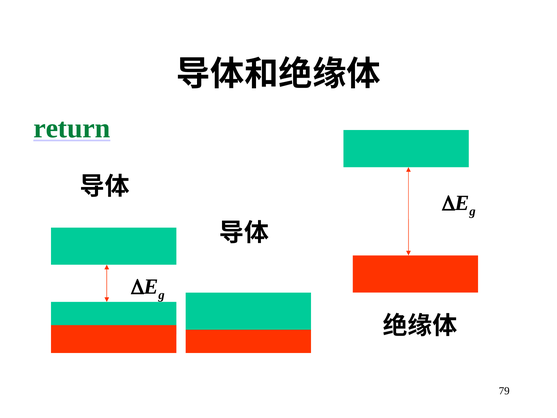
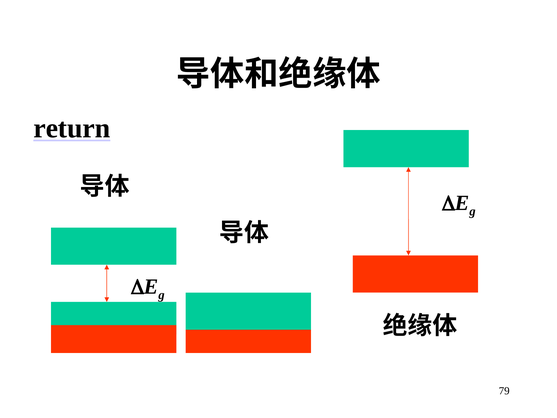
return colour: green -> black
